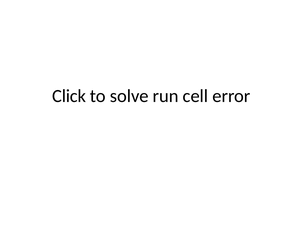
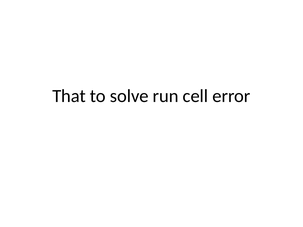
Click: Click -> That
